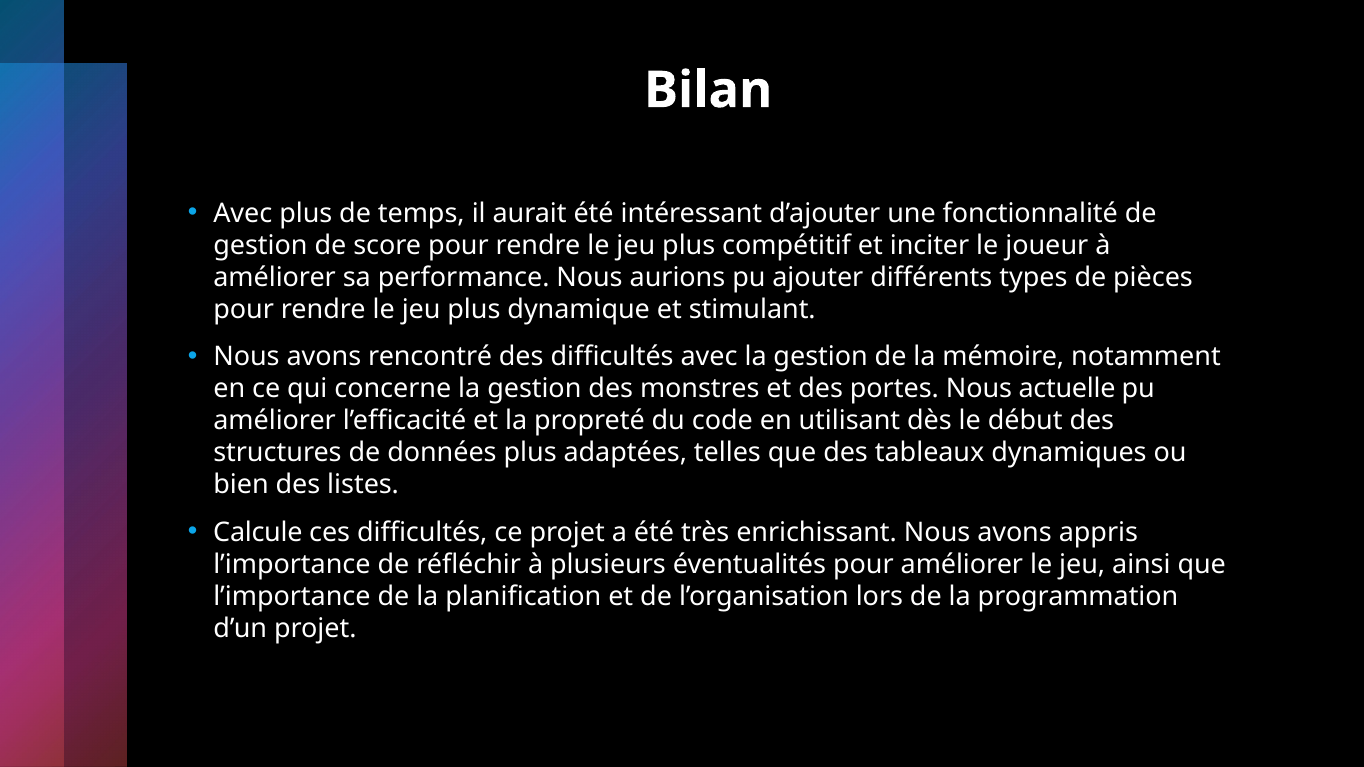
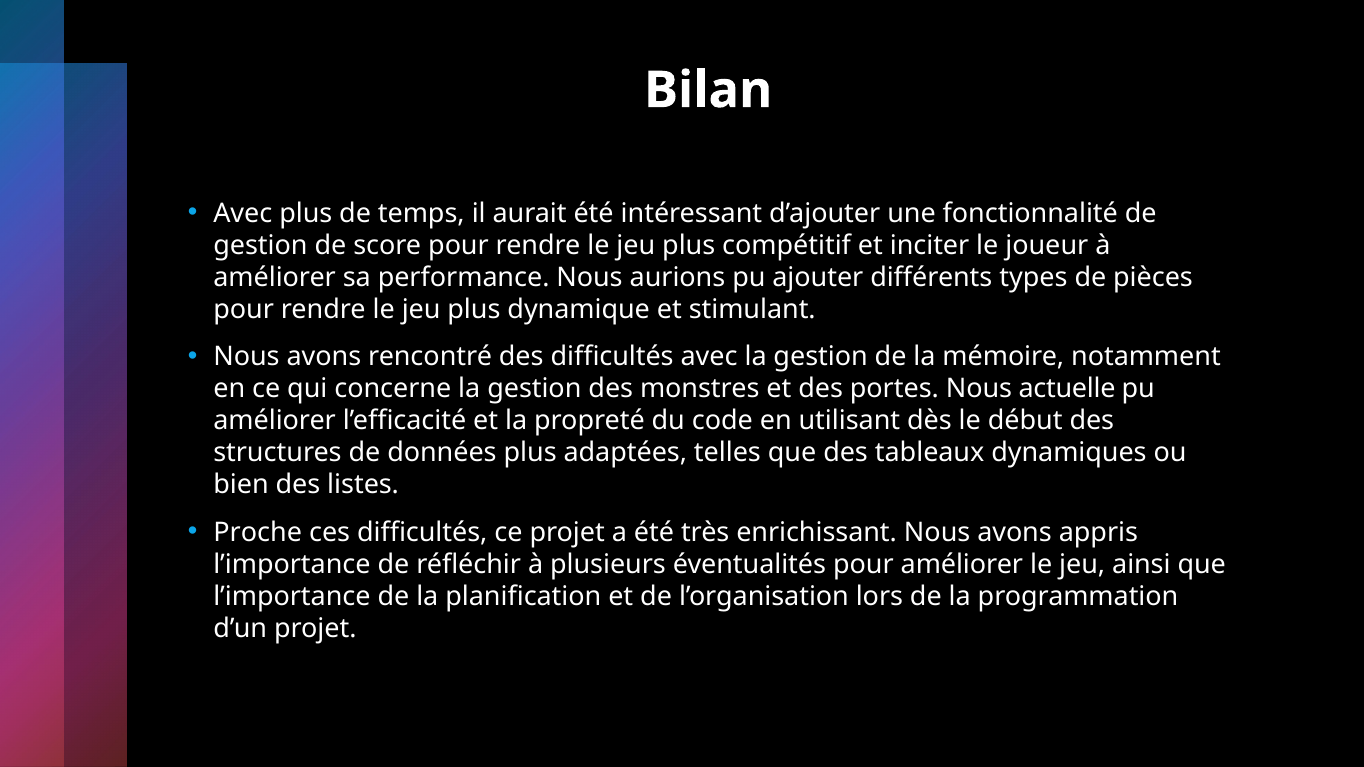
Calcule: Calcule -> Proche
